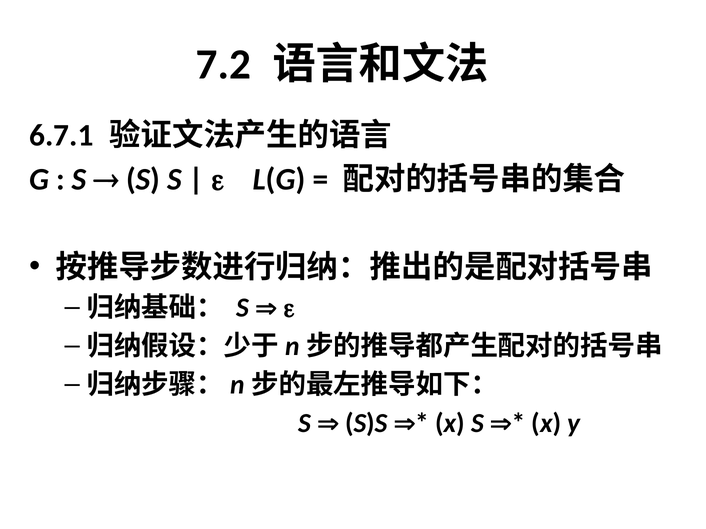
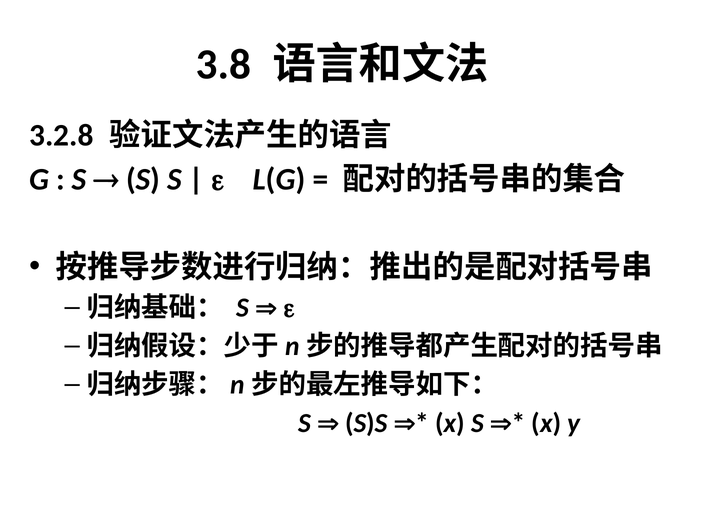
7.2: 7.2 -> 3.8
6.7.1: 6.7.1 -> 3.2.8
